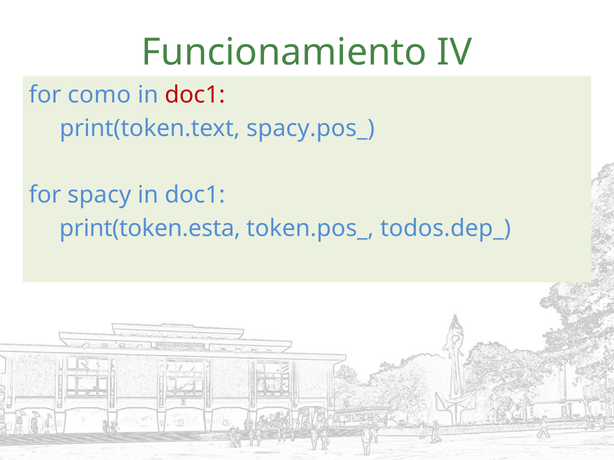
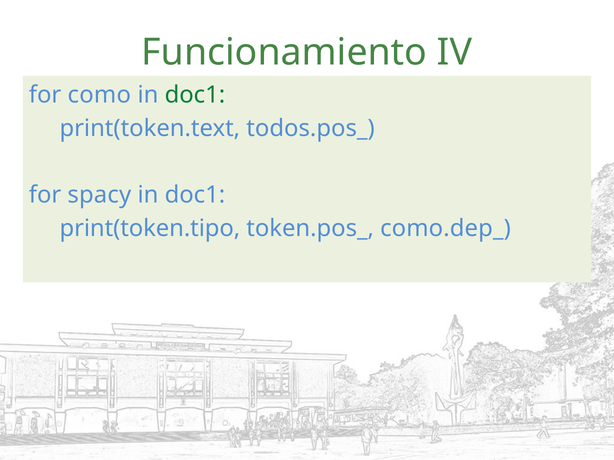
doc1 at (195, 95) colour: red -> green
spacy.pos_: spacy.pos_ -> todos.pos_
print(token.esta: print(token.esta -> print(token.tipo
todos.dep_: todos.dep_ -> como.dep_
